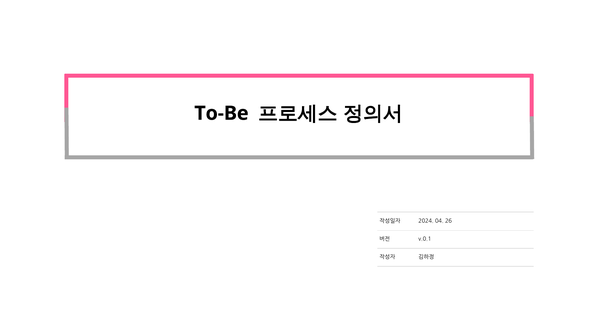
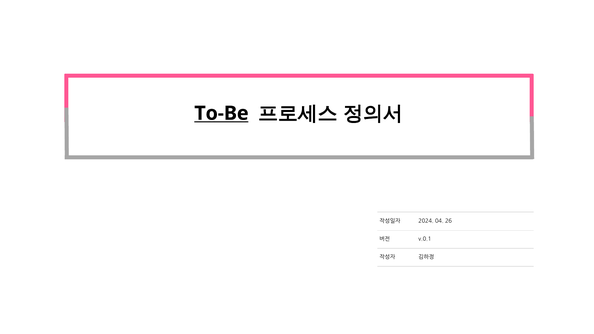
To-Be underline: none -> present
